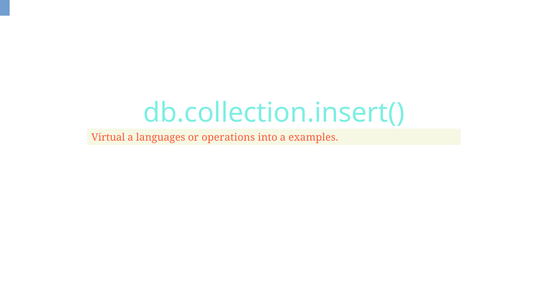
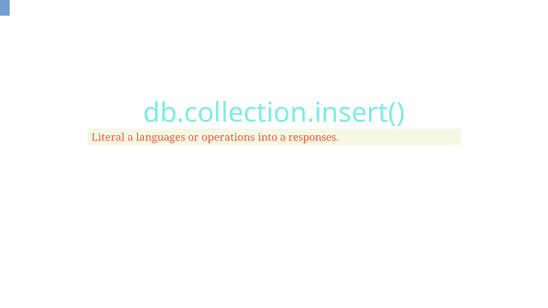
Virtual: Virtual -> Literal
examples: examples -> responses
